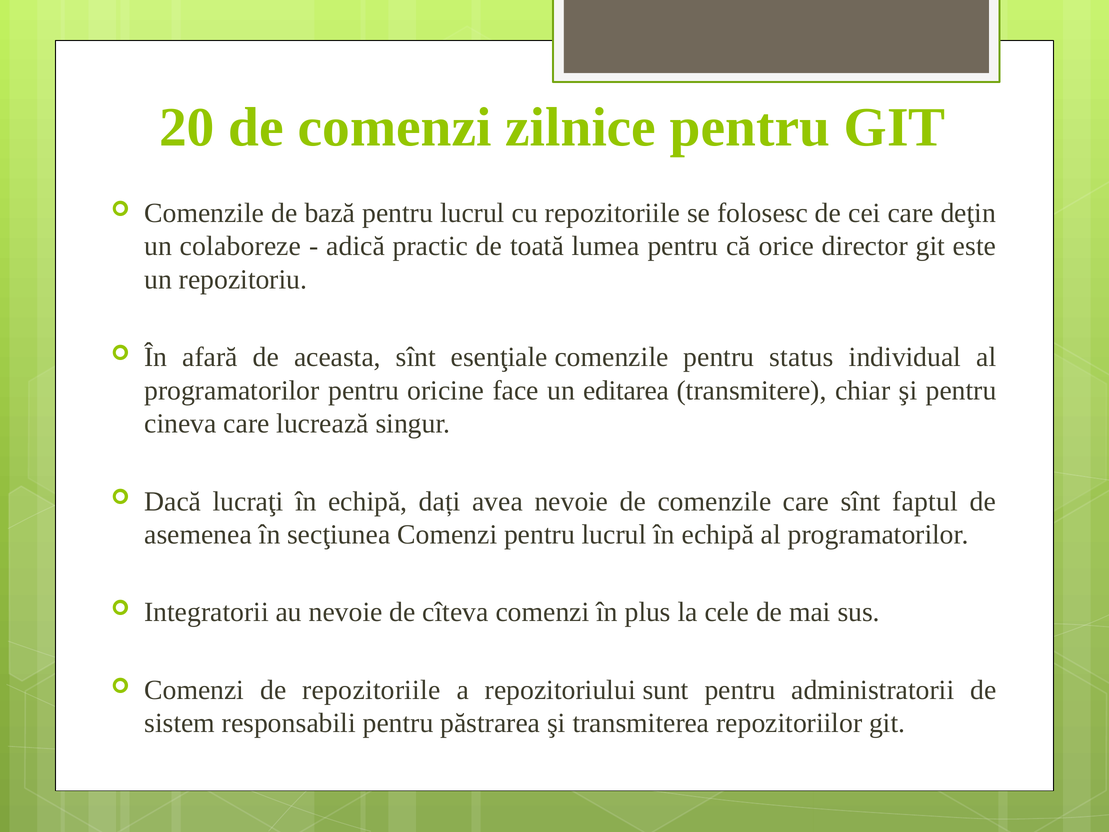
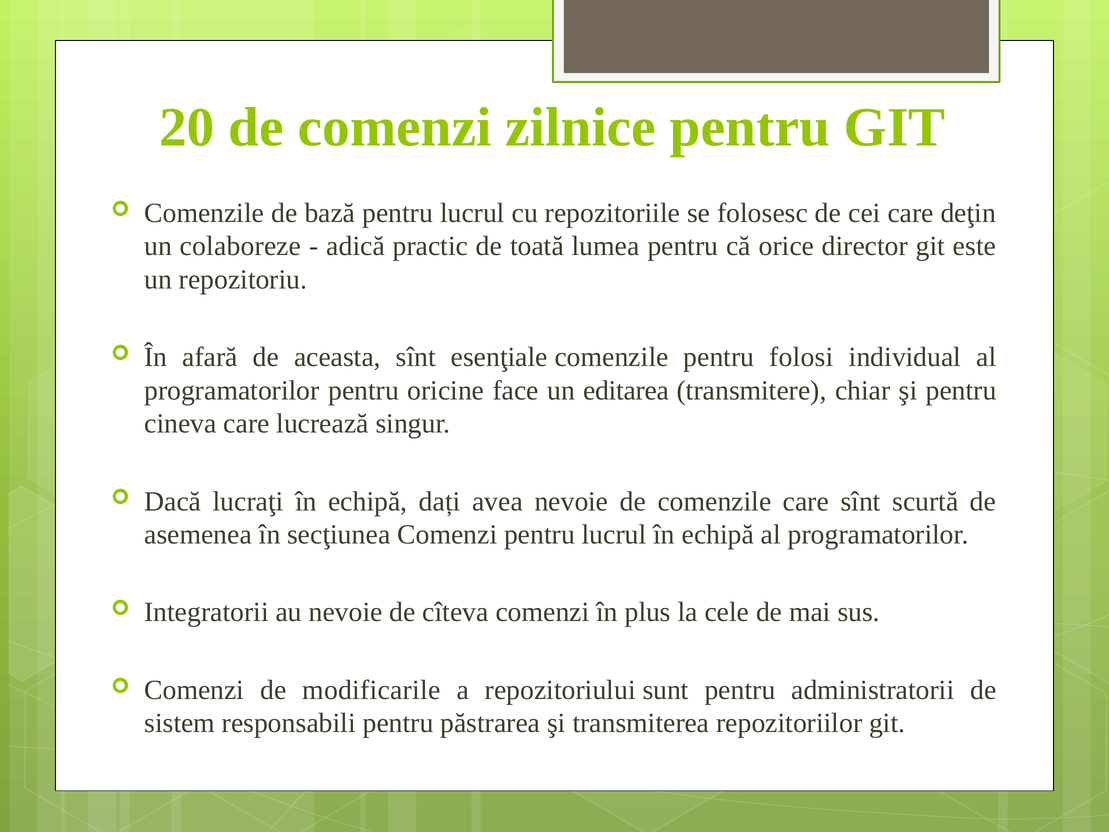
status: status -> folosi
faptul: faptul -> scurtă
de repozitoriile: repozitoriile -> modificarile
